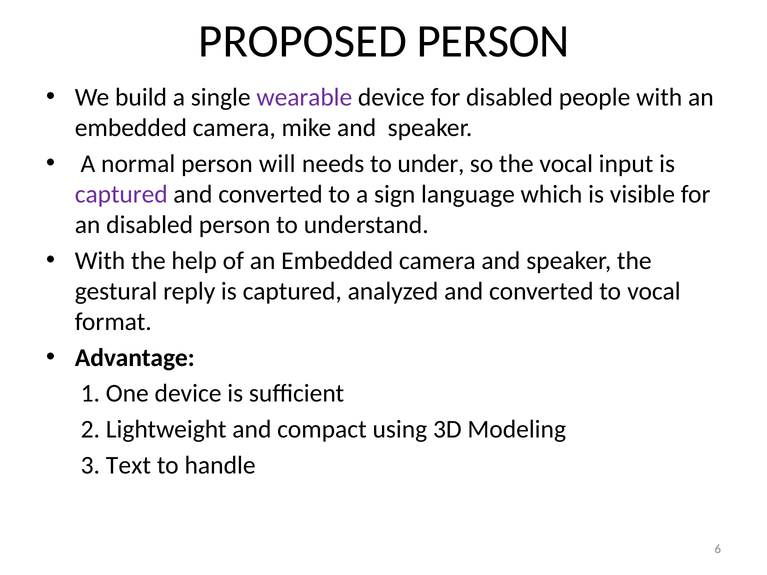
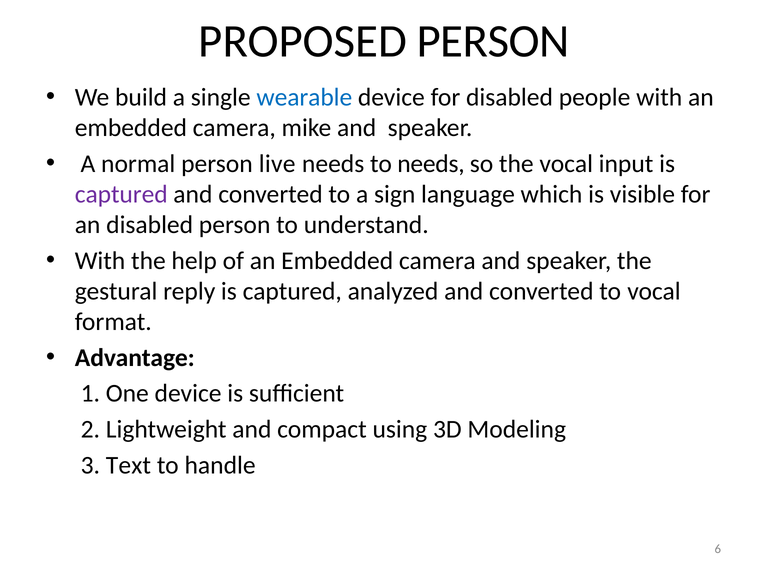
wearable colour: purple -> blue
will: will -> live
to under: under -> needs
